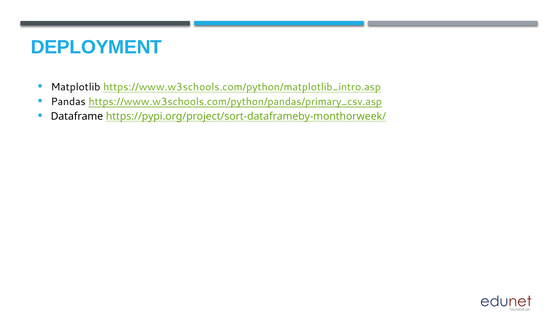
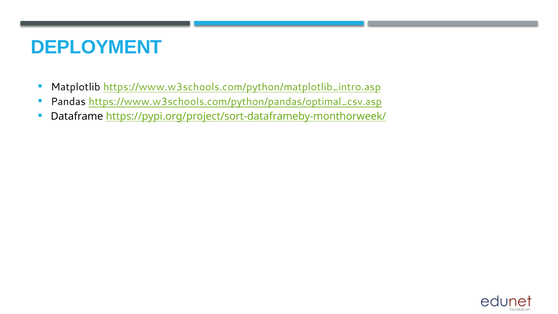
https://www.w3schools.com/python/pandas/primary_csv.asp: https://www.w3schools.com/python/pandas/primary_csv.asp -> https://www.w3schools.com/python/pandas/optimal_csv.asp
